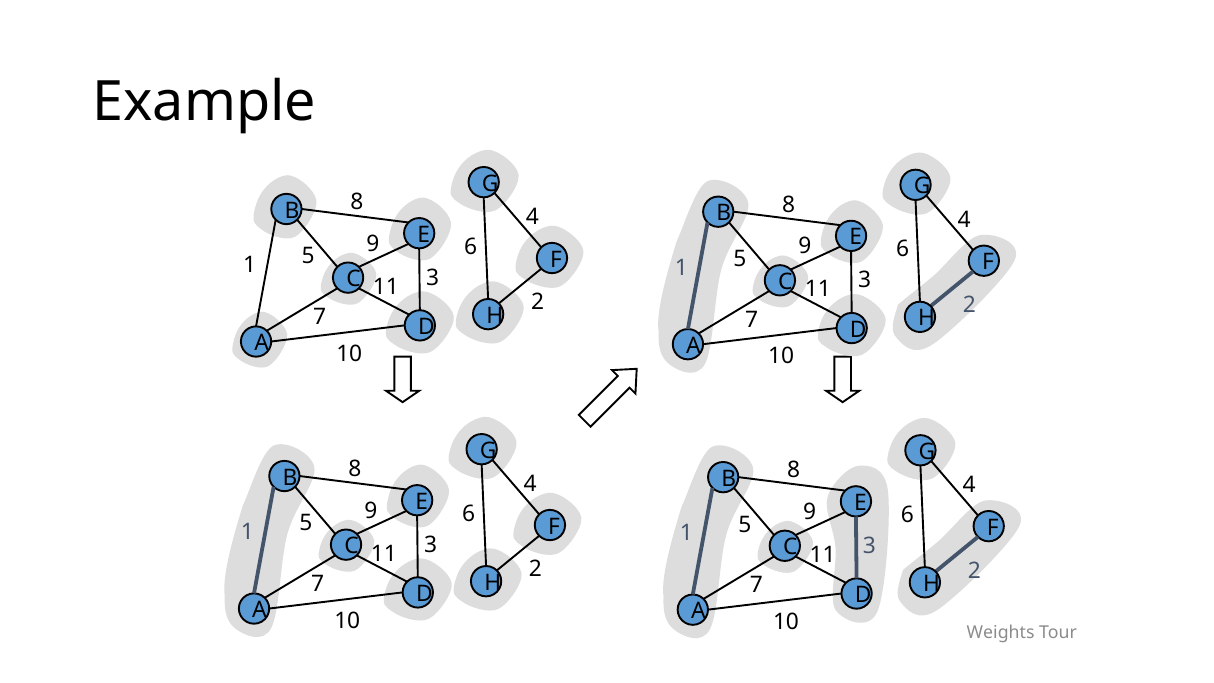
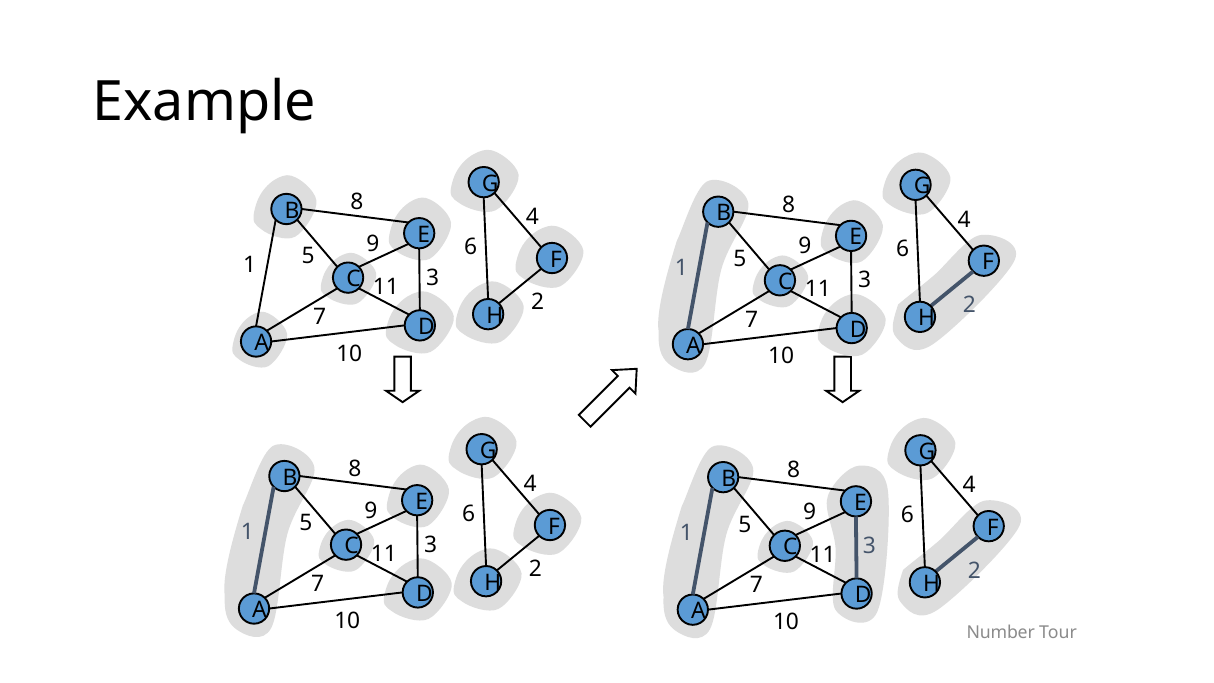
Weights: Weights -> Number
